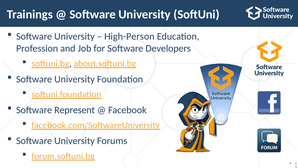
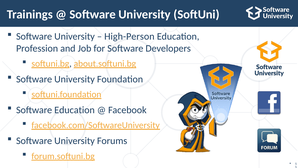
Software Represent: Represent -> Education
